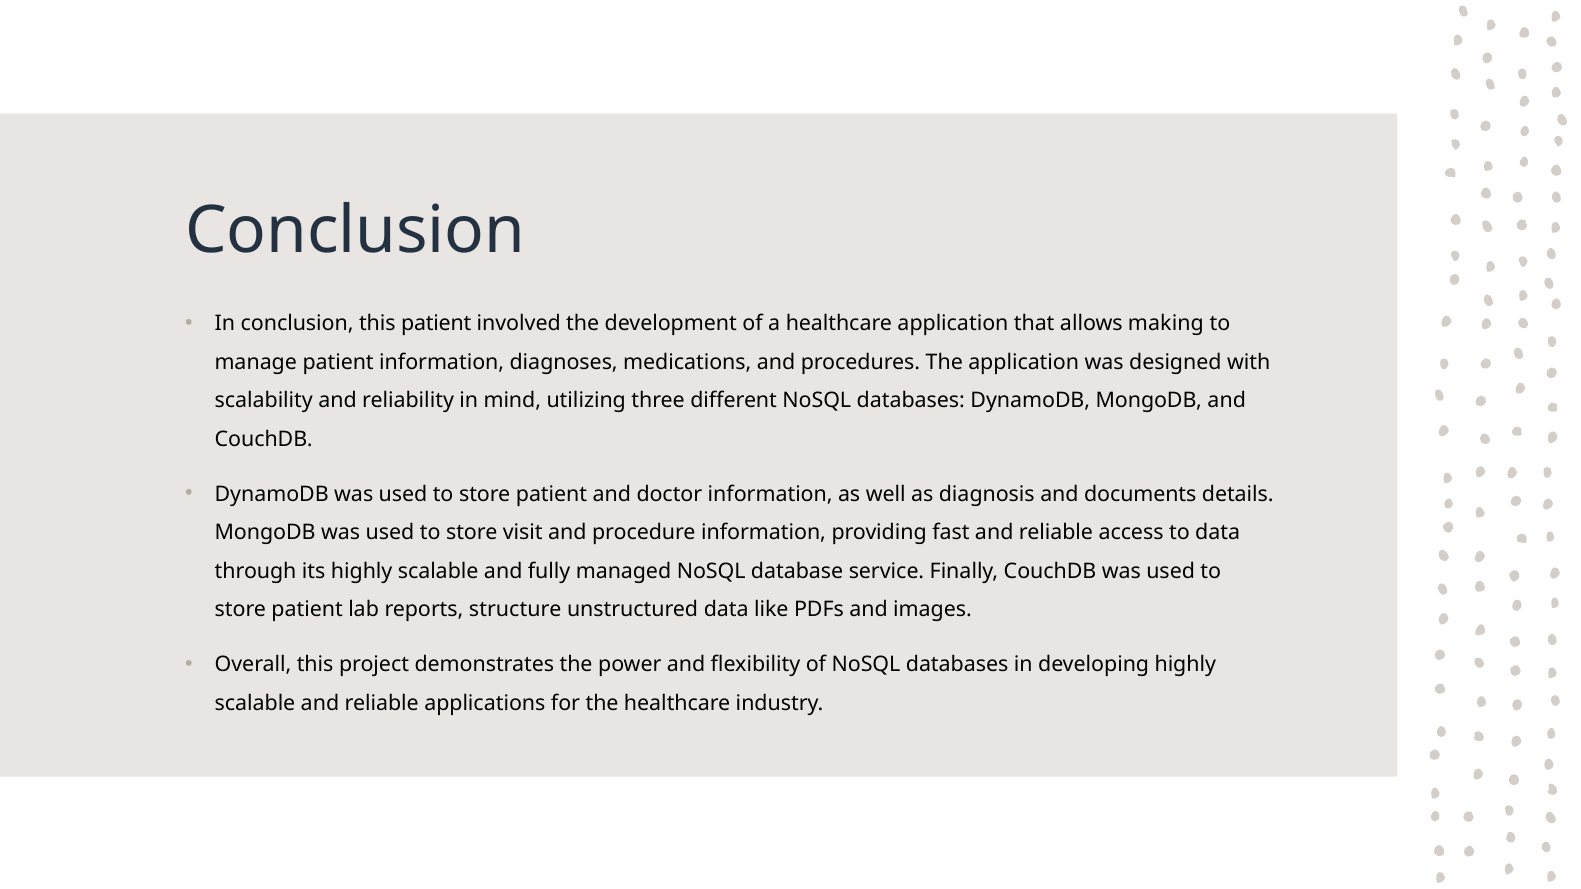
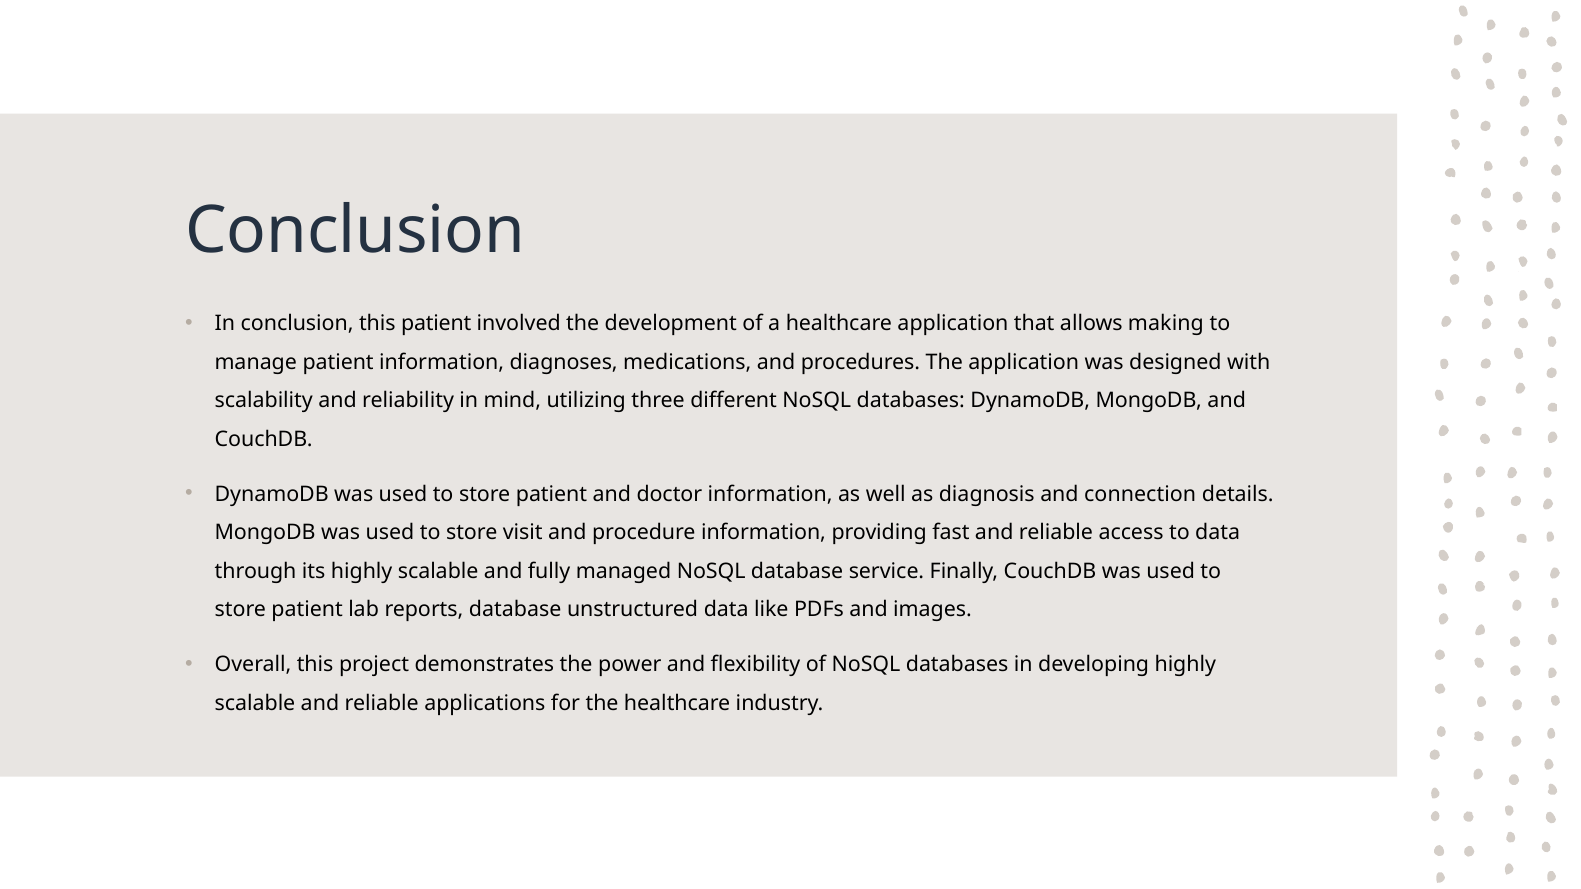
documents: documents -> connection
reports structure: structure -> database
